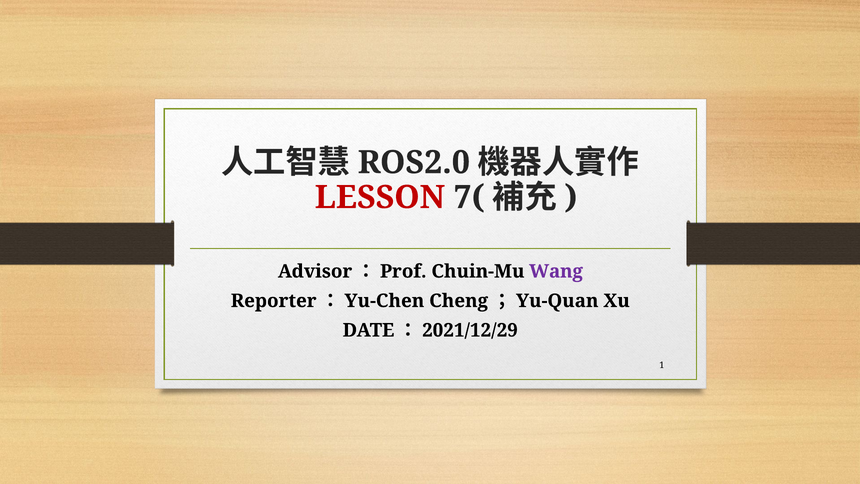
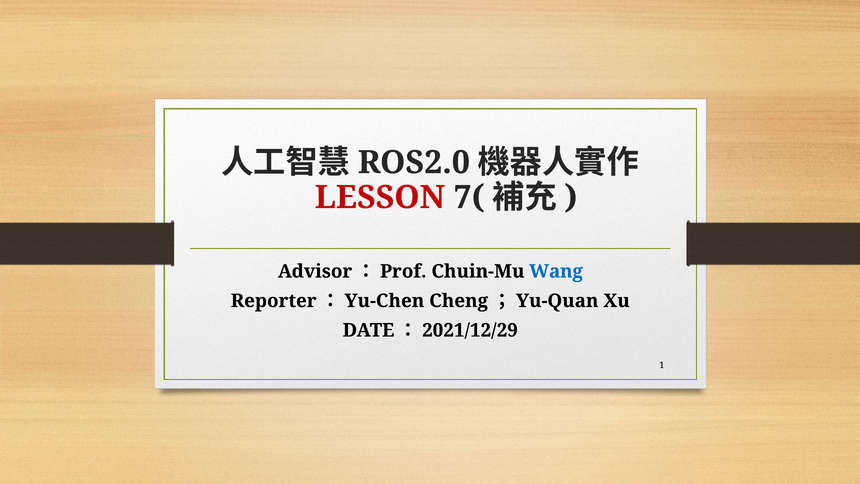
Wang colour: purple -> blue
